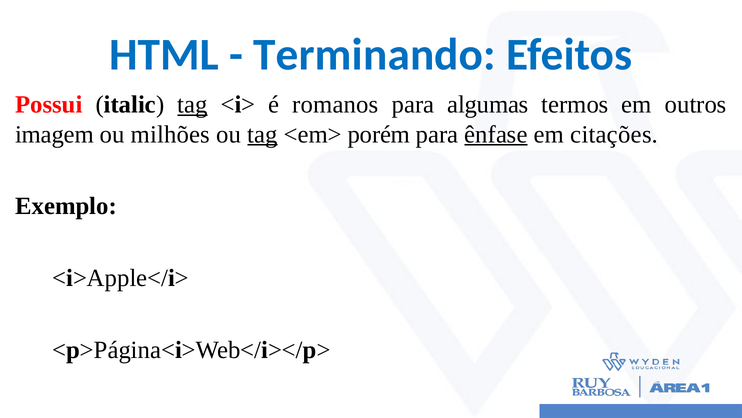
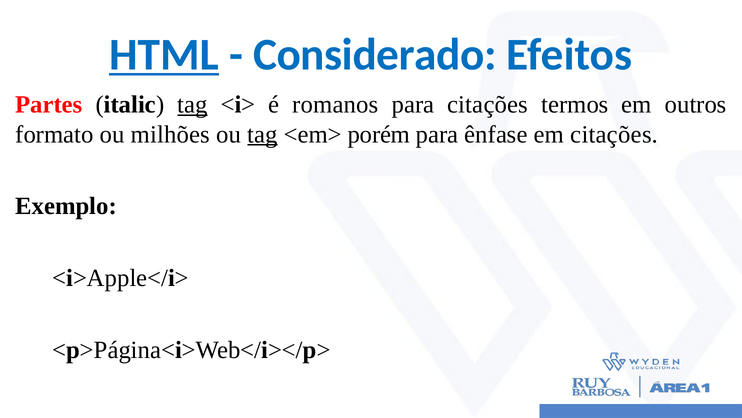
HTML underline: none -> present
Terminando: Terminando -> Considerado
Possui: Possui -> Partes
para algumas: algumas -> citações
imagem: imagem -> formato
ênfase underline: present -> none
